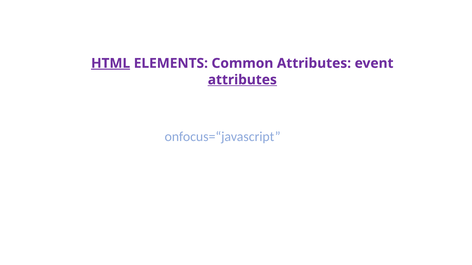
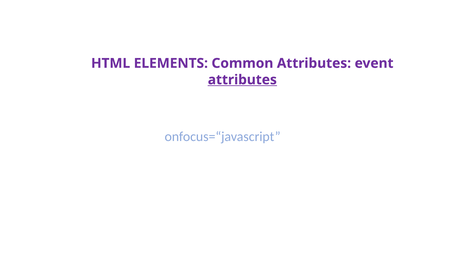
HTML underline: present -> none
